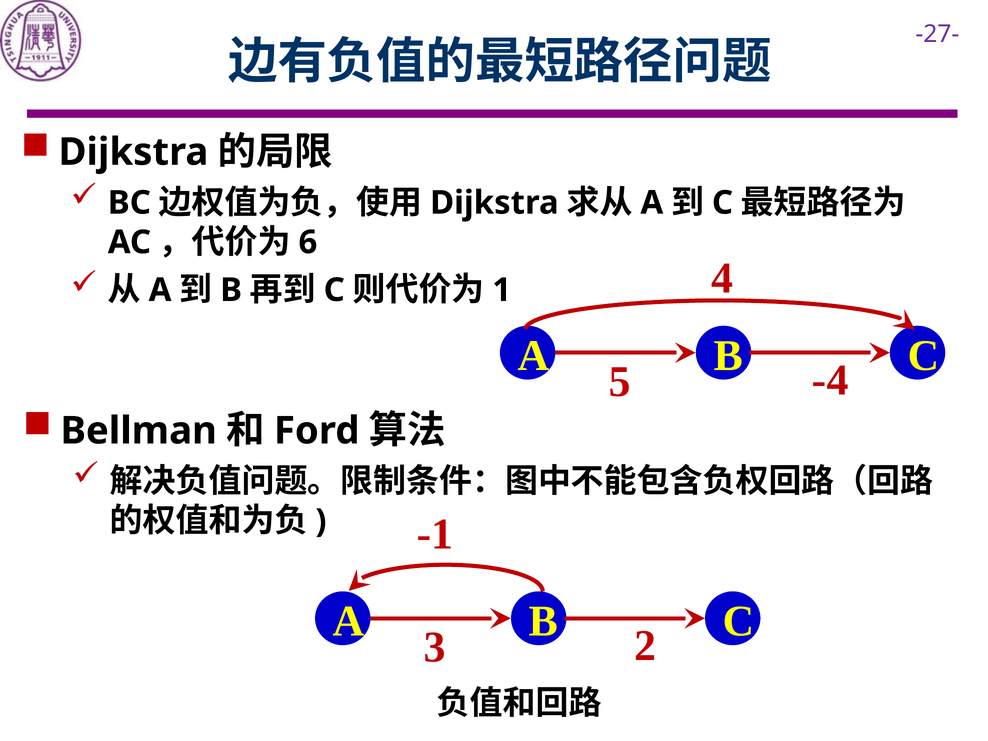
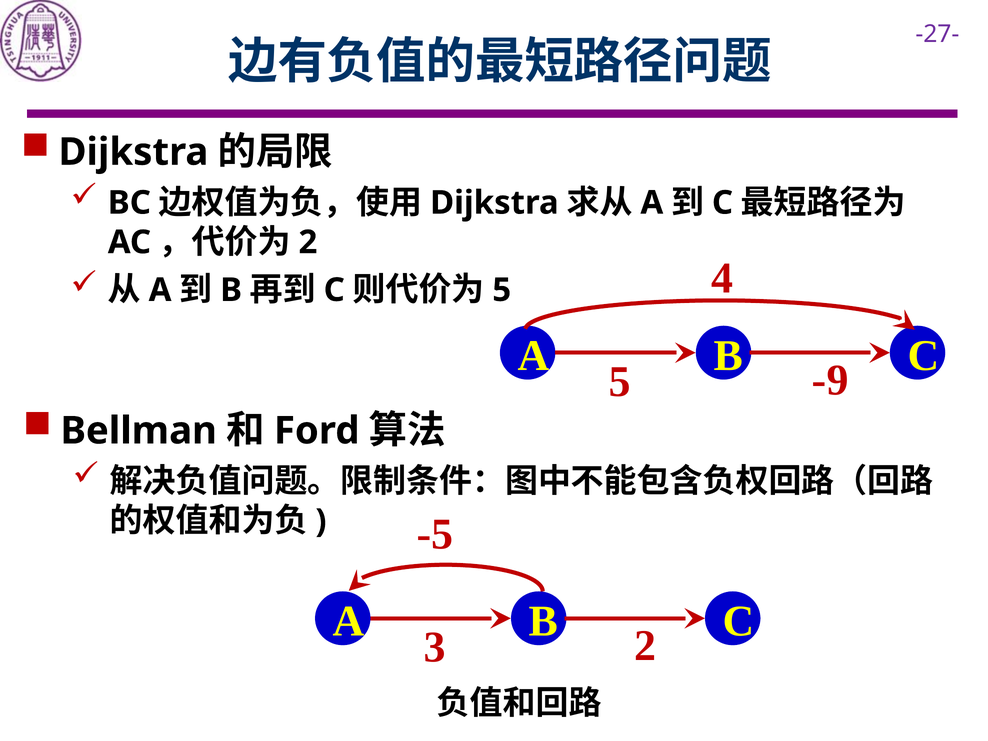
6 at (308, 242): 6 -> 2
1 at (502, 290): 1 -> 5
-4: -4 -> -9
-1: -1 -> -5
